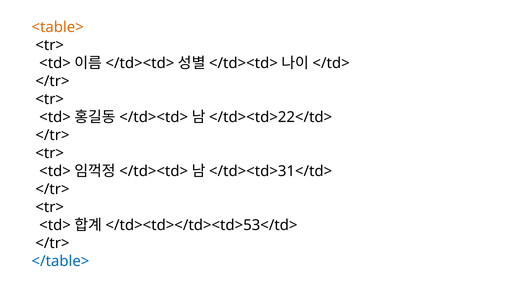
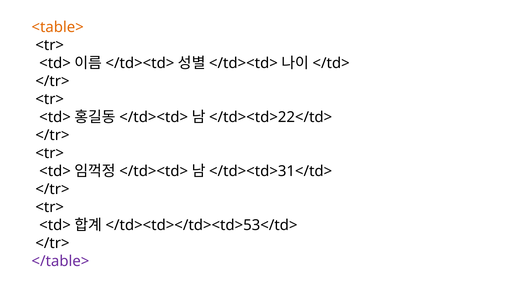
</table> colour: blue -> purple
